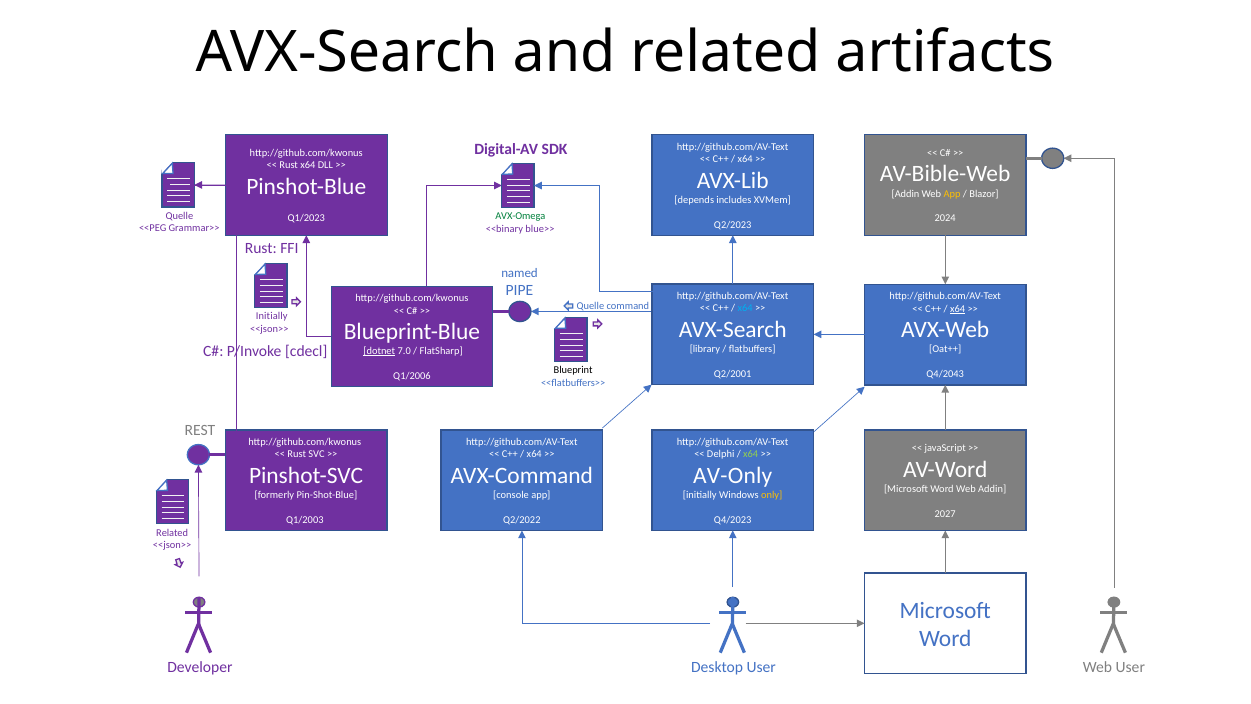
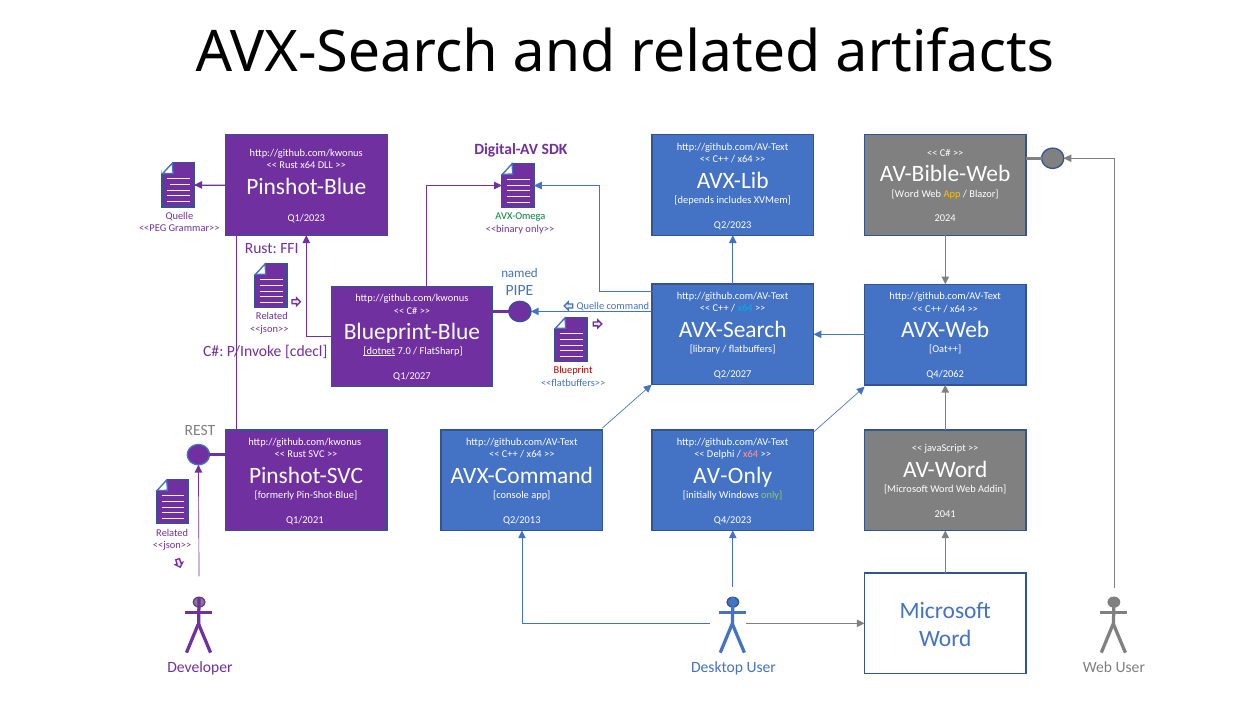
Addin at (905, 193): Addin -> Word
blue>>: blue>> -> only>>
x64 at (958, 309) underline: present -> none
Initially at (272, 316): Initially -> Related
Blueprint colour: black -> red
Q2/2001: Q2/2001 -> Q2/2027
Q4/2043: Q4/2043 -> Q4/2062
Q1/2006: Q1/2006 -> Q1/2027
x64 at (751, 454) colour: light green -> pink
only colour: yellow -> light green
2027: 2027 -> 2041
Q1/2003: Q1/2003 -> Q1/2021
Q2/2022: Q2/2022 -> Q2/2013
